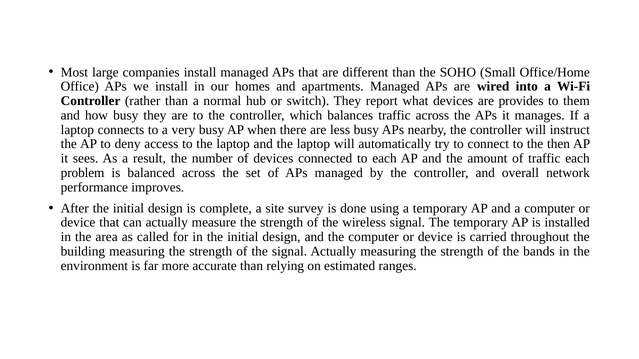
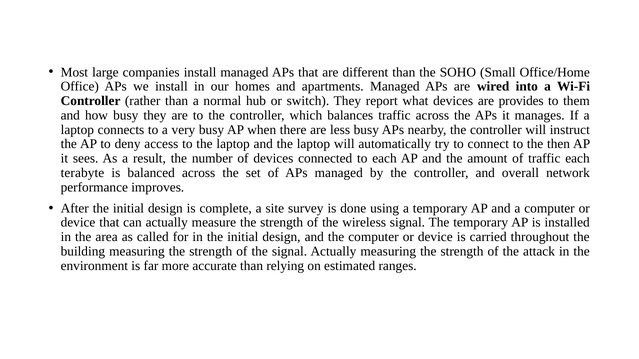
problem: problem -> terabyte
bands: bands -> attack
